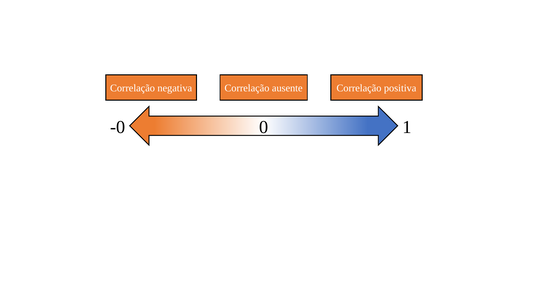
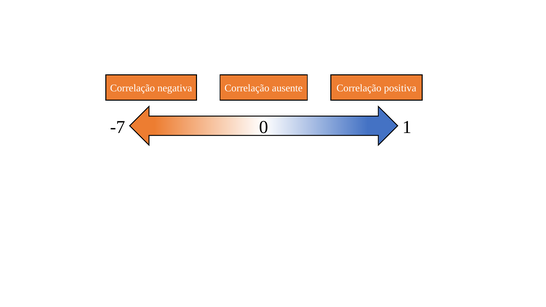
-0: -0 -> -7
